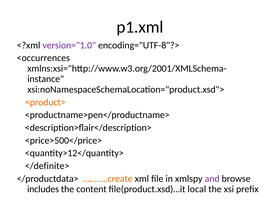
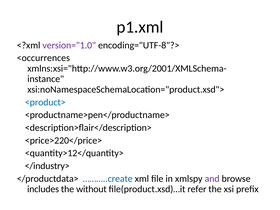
<product> colour: orange -> blue
<price>500</price>: <price>500</price> -> <price>220</price>
</definite>: </definite> -> </industry>
………..create colour: orange -> blue
content: content -> without
local: local -> refer
